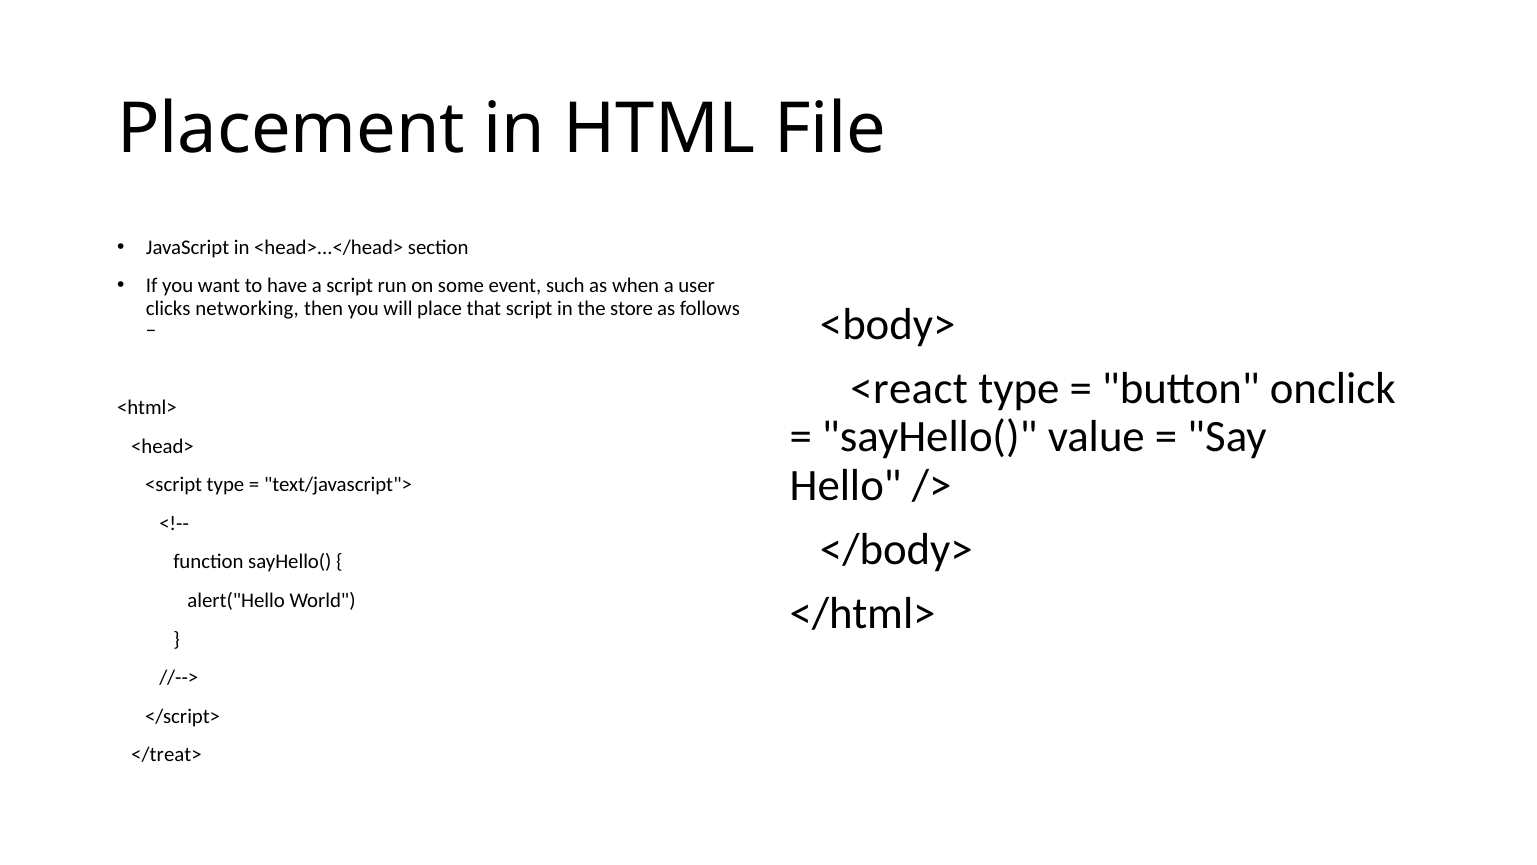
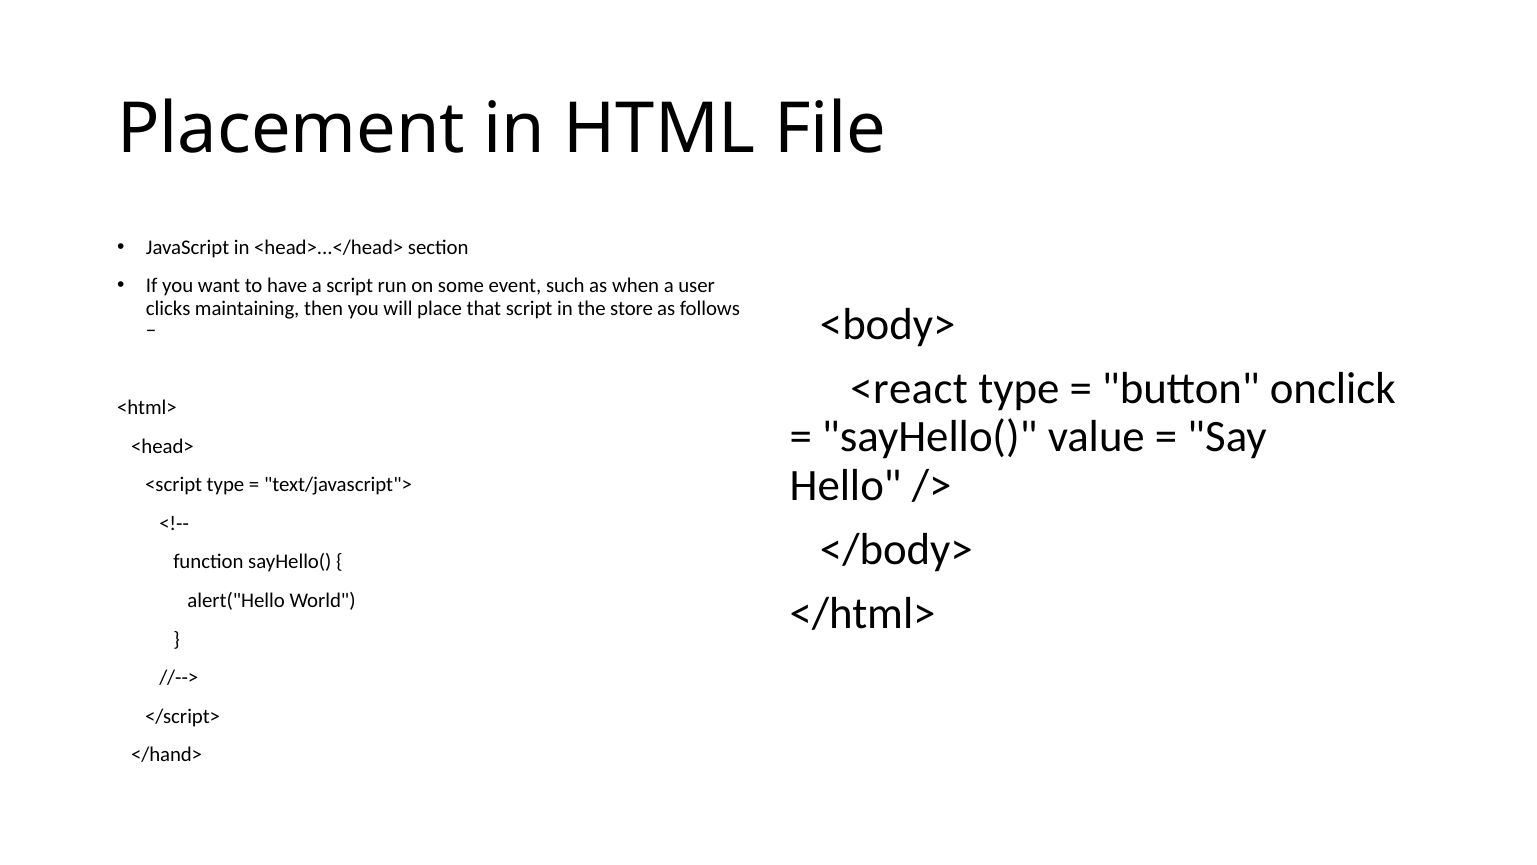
networking: networking -> maintaining
</treat>: </treat> -> </hand>
